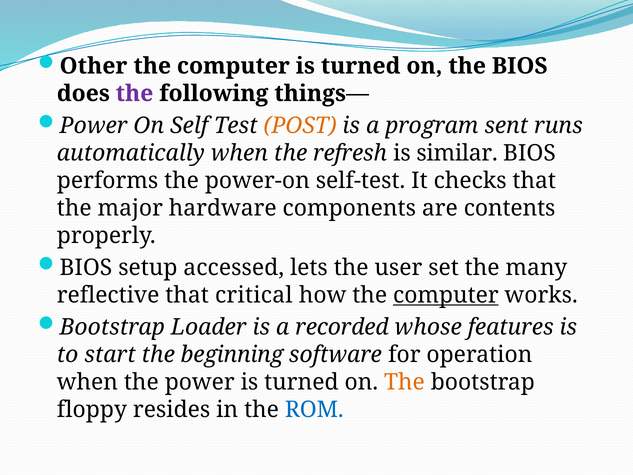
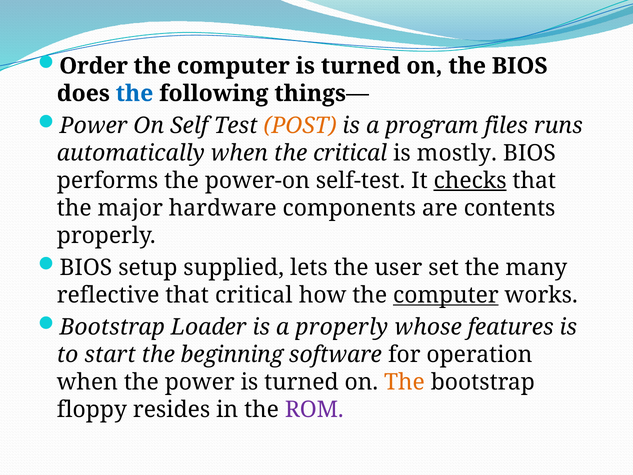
Other: Other -> Order
the at (134, 93) colour: purple -> blue
sent: sent -> files
the refresh: refresh -> critical
similar: similar -> mostly
checks underline: none -> present
accessed: accessed -> supplied
a recorded: recorded -> properly
ROM colour: blue -> purple
